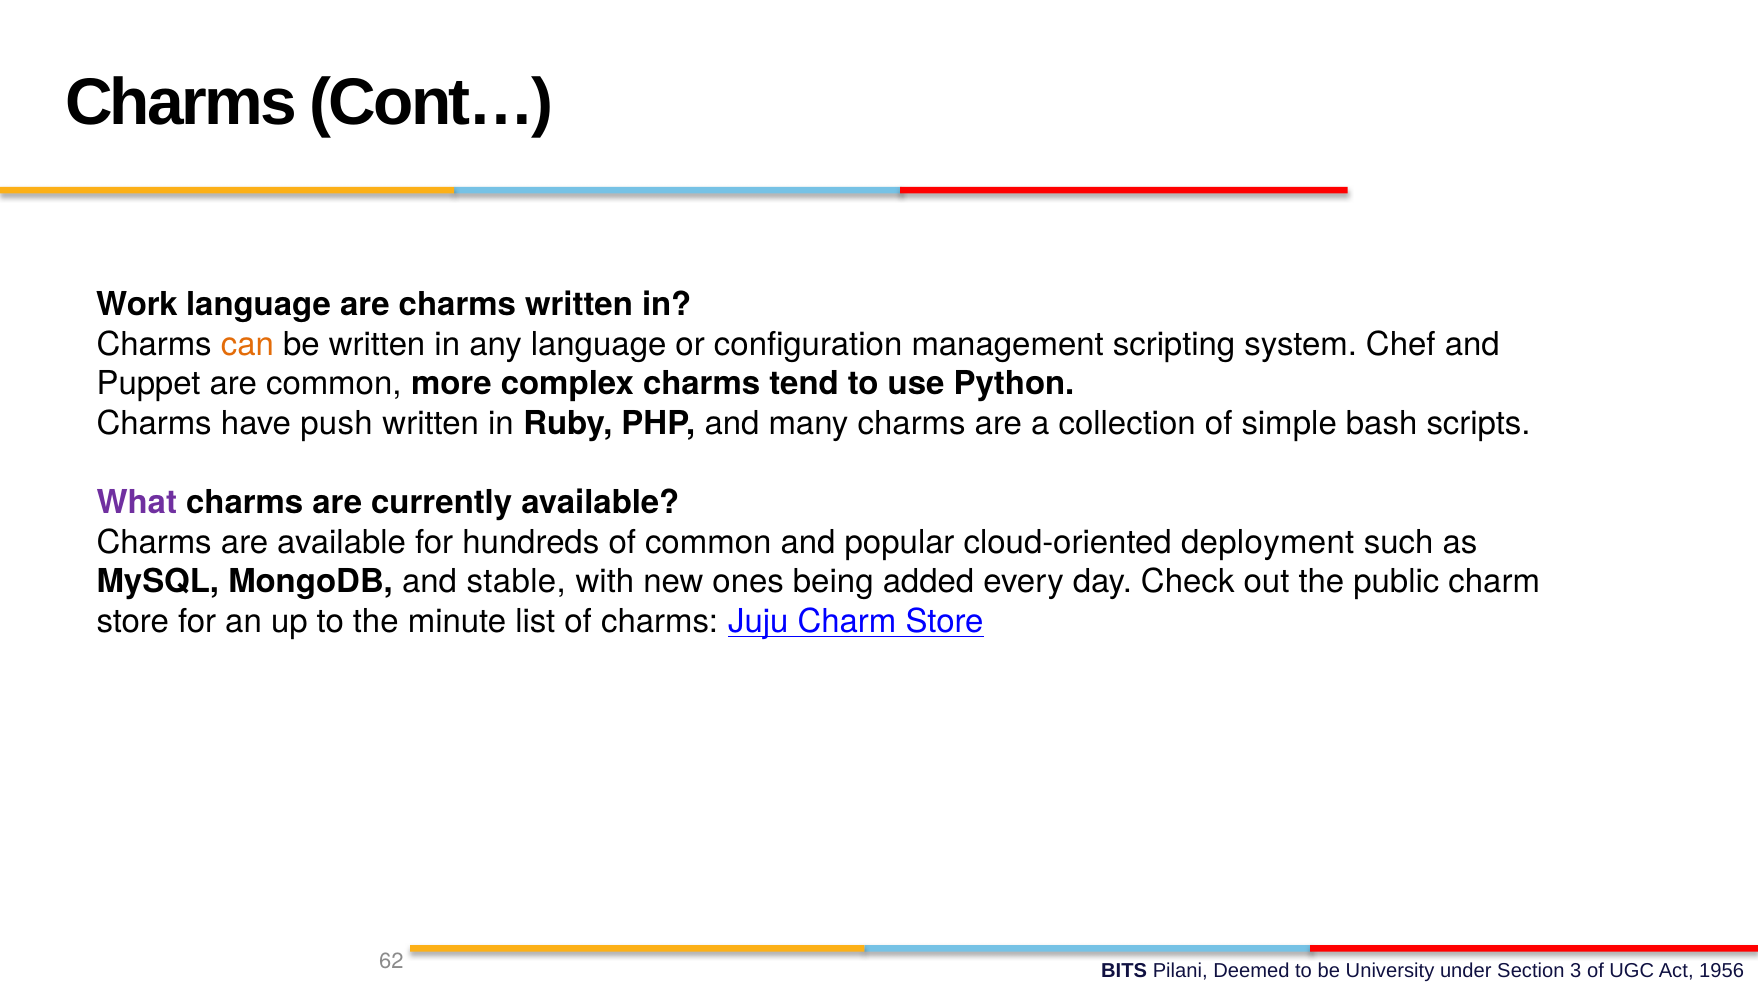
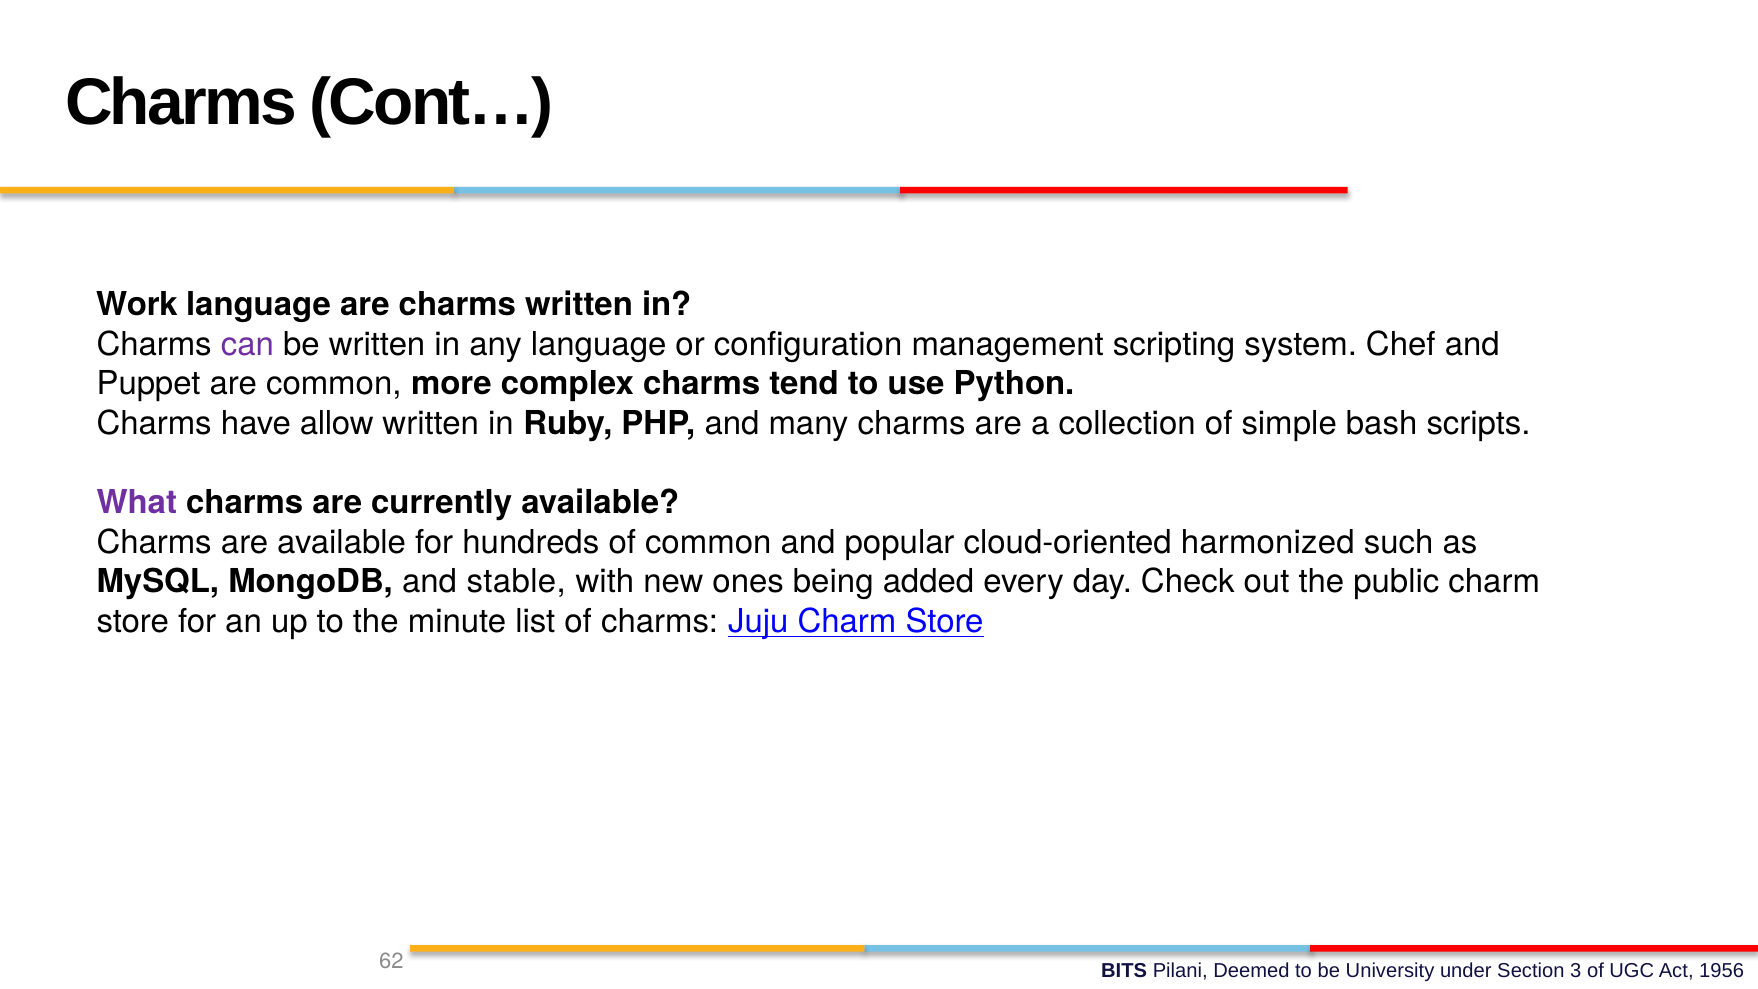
can colour: orange -> purple
push: push -> allow
deployment: deployment -> harmonized
